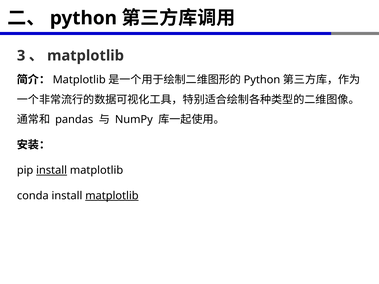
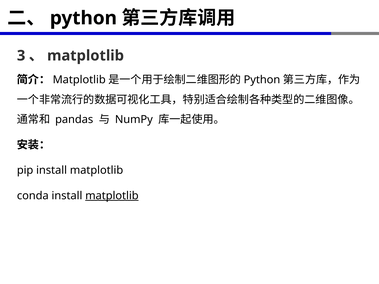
install at (52, 170) underline: present -> none
